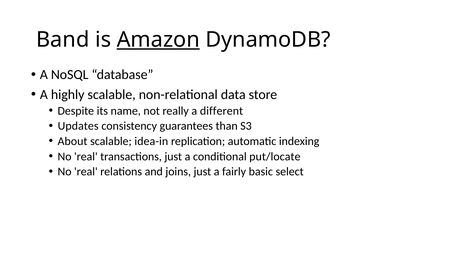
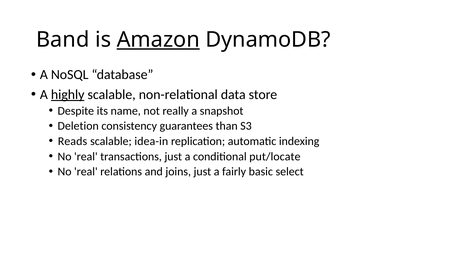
highly underline: none -> present
different: different -> snapshot
Updates: Updates -> Deletion
About: About -> Reads
